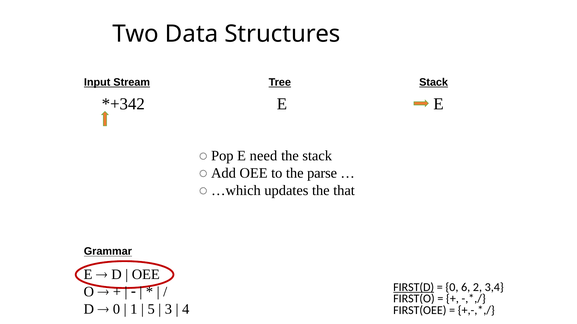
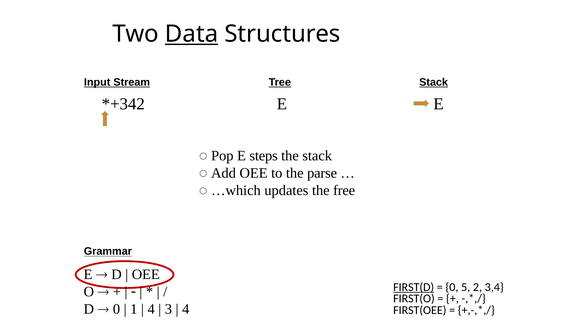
Data underline: none -> present
need: need -> steps
that: that -> free
6: 6 -> 5
5 at (151, 309): 5 -> 4
